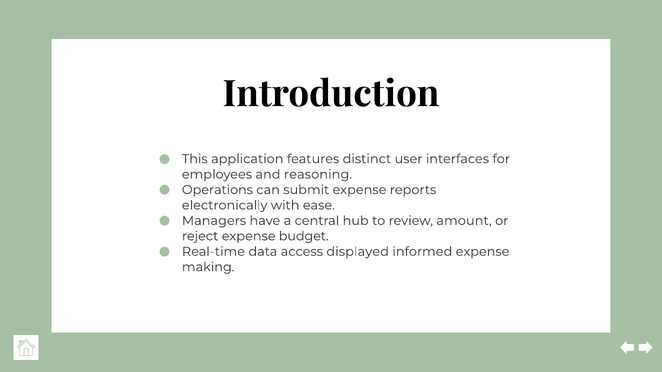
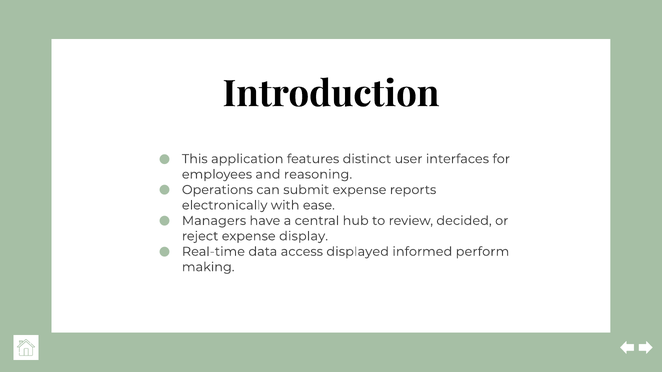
amount: amount -> decided
budget: budget -> display
informed expense: expense -> perform
